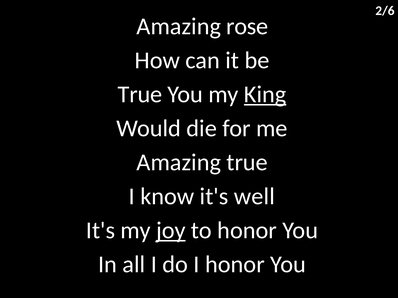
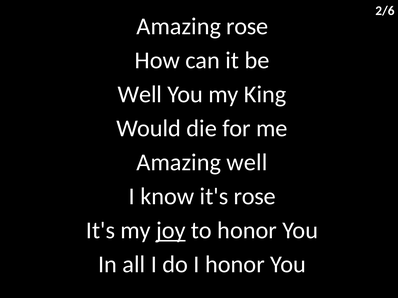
True at (140, 95): True -> Well
King underline: present -> none
Amazing true: true -> well
it's well: well -> rose
